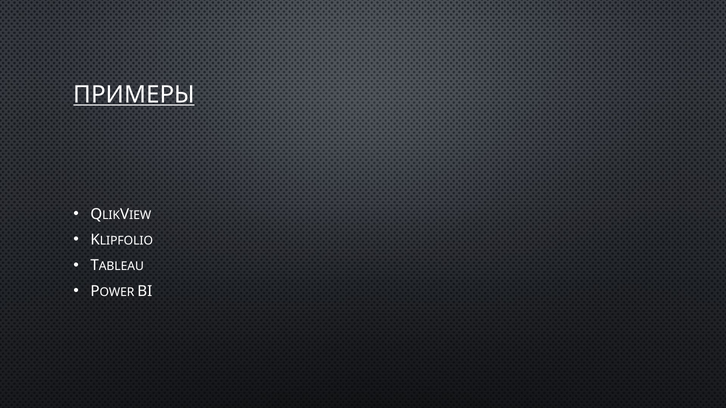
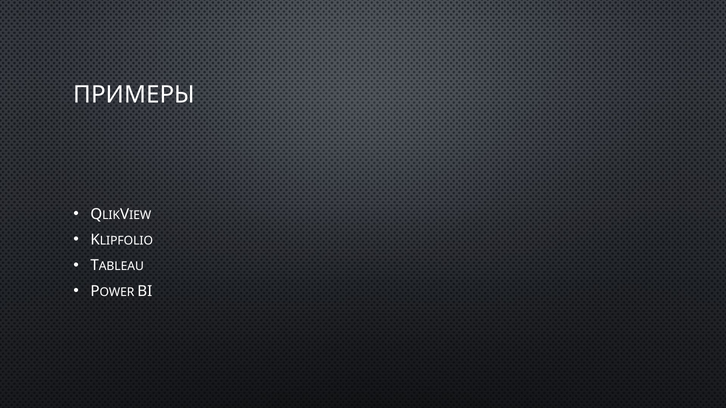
ПРИМЕРЫ underline: present -> none
